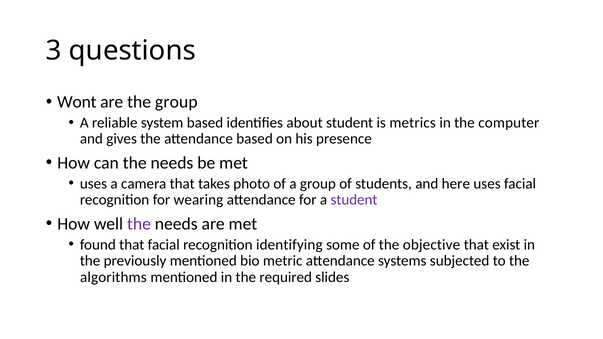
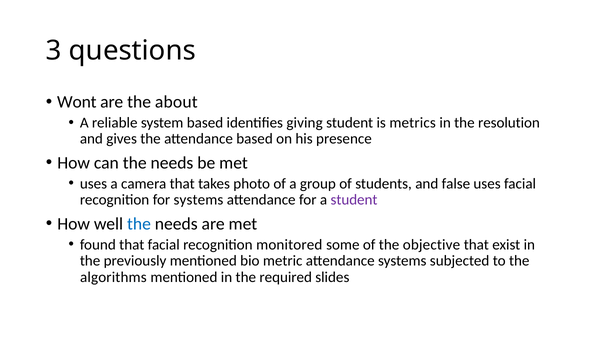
the group: group -> about
about: about -> giving
computer: computer -> resolution
here: here -> false
for wearing: wearing -> systems
the at (139, 224) colour: purple -> blue
identifying: identifying -> monitored
